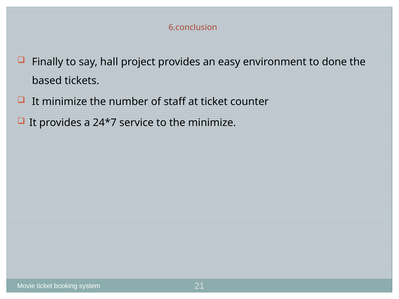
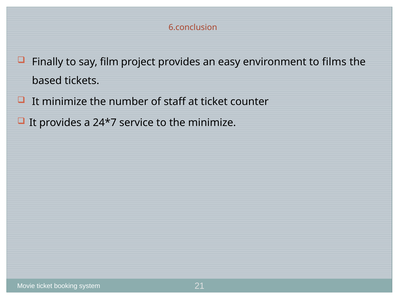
hall: hall -> film
done: done -> films
